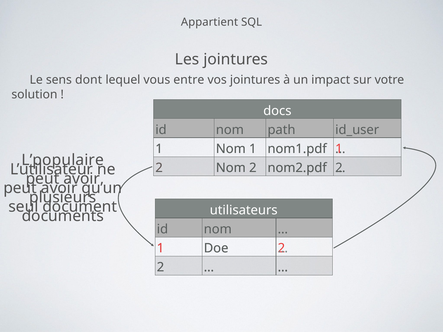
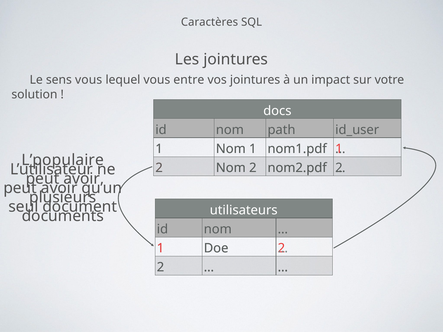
Appartient: Appartient -> Caractères
sens dont: dont -> vous
